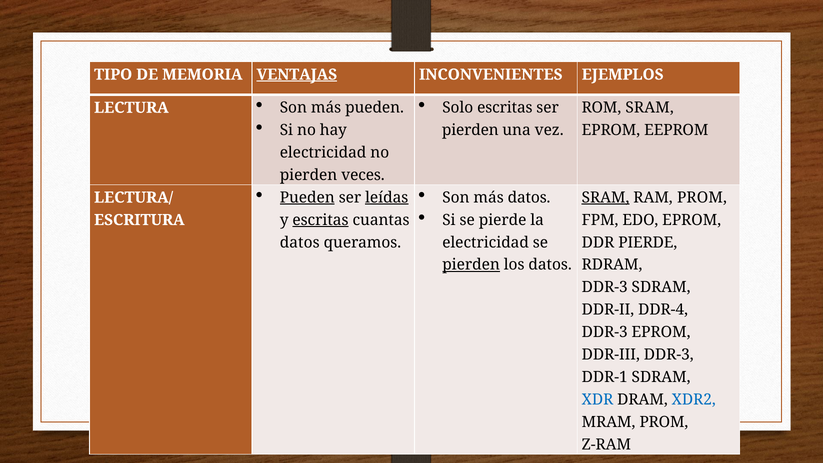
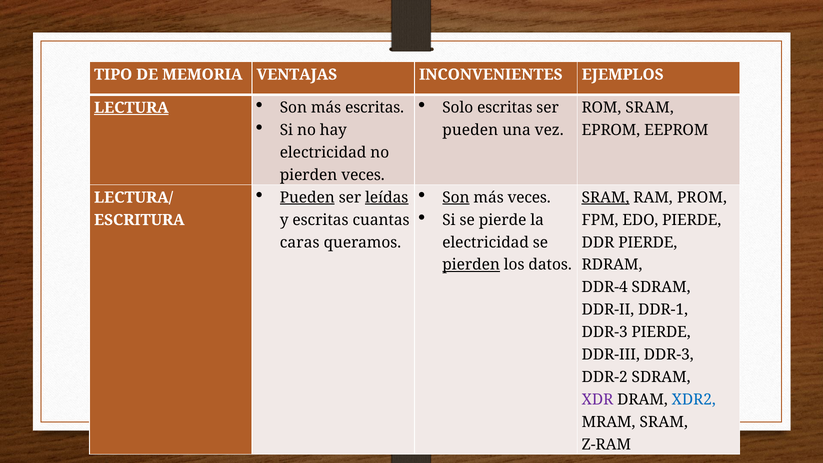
VENTAJAS underline: present -> none
LECTURA underline: none -> present
más pueden: pueden -> escritas
pierden at (470, 130): pierden -> pueden
Son at (456, 198) underline: none -> present
más datos: datos -> veces
escritas at (320, 220) underline: present -> none
EDO EPROM: EPROM -> PIERDE
datos at (300, 242): datos -> caras
DDR-3 at (605, 287): DDR-3 -> DDR-4
DDR-4: DDR-4 -> DDR-1
DDR-3 EPROM: EPROM -> PIERDE
DDR-1: DDR-1 -> DDR-2
XDR colour: blue -> purple
MRAM PROM: PROM -> SRAM
